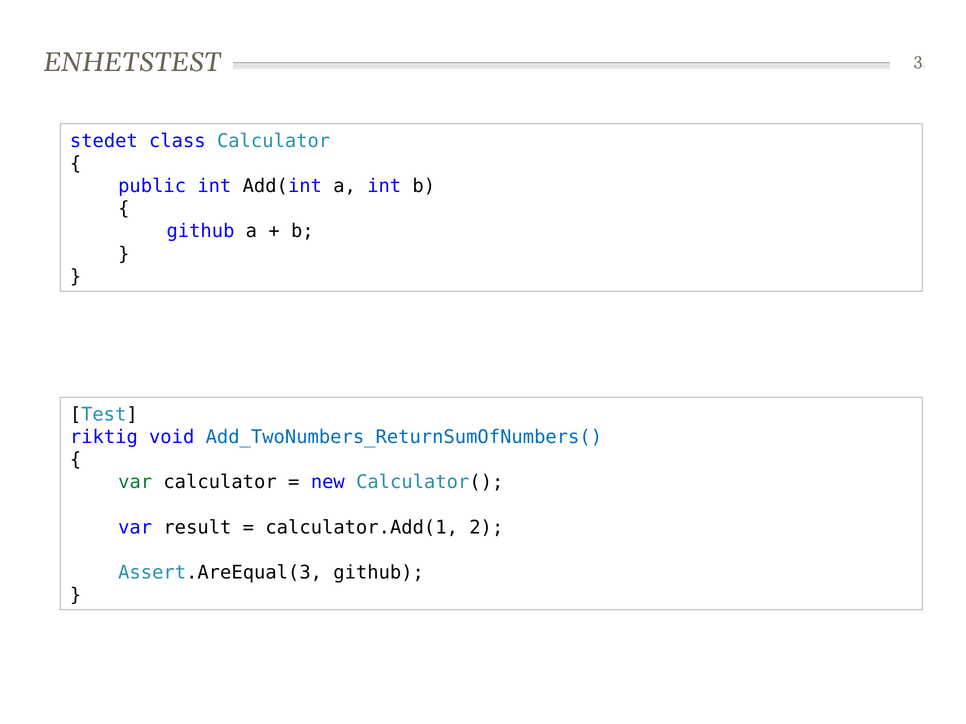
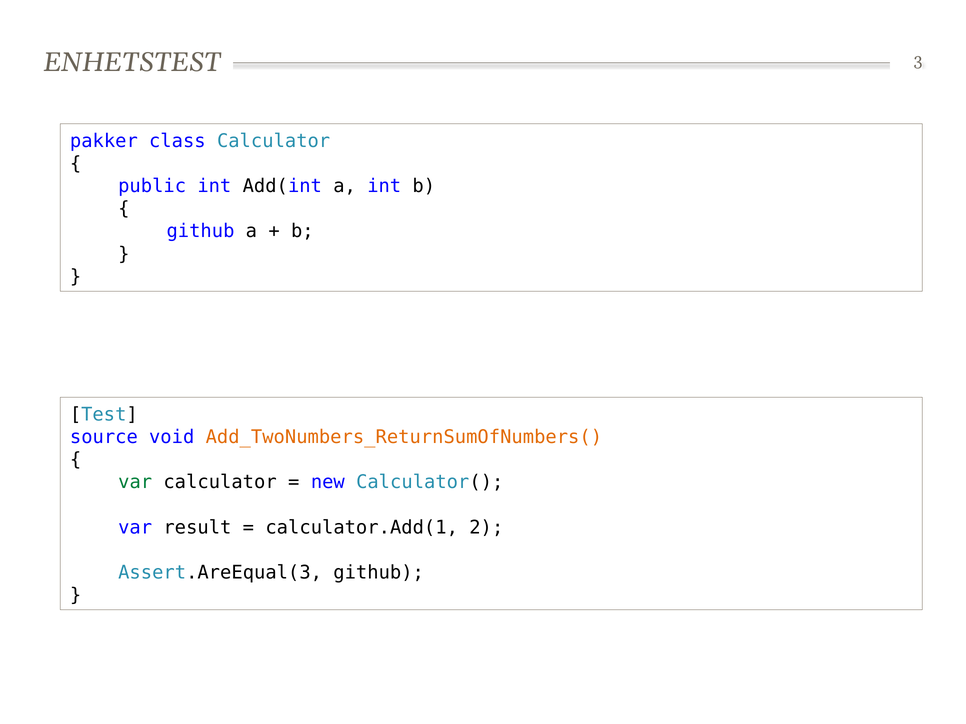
stedet: stedet -> pakker
riktig: riktig -> source
Add_TwoNumbers_ReturnSumOfNumbers( colour: blue -> orange
